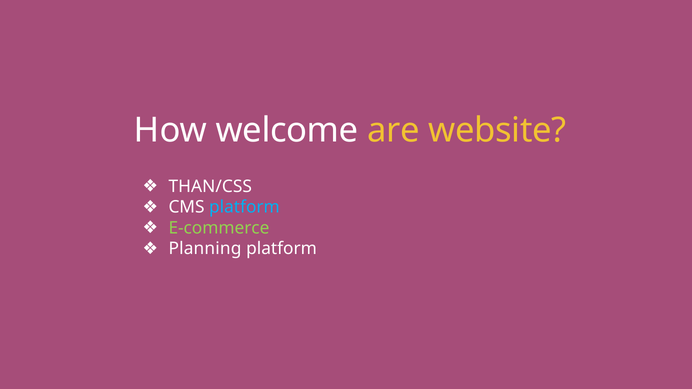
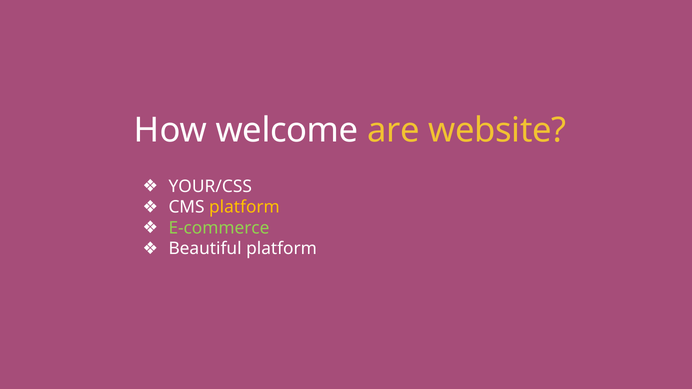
THAN/CSS: THAN/CSS -> YOUR/CSS
platform at (244, 207) colour: light blue -> yellow
Planning: Planning -> Beautiful
